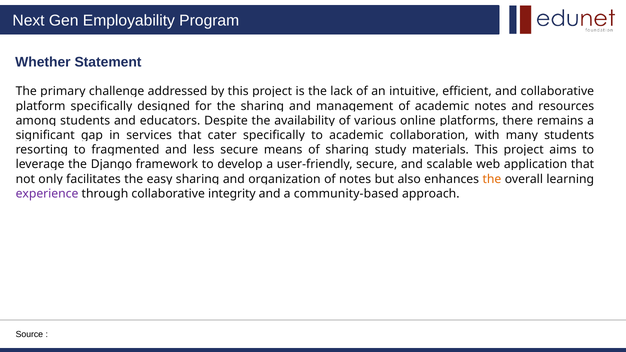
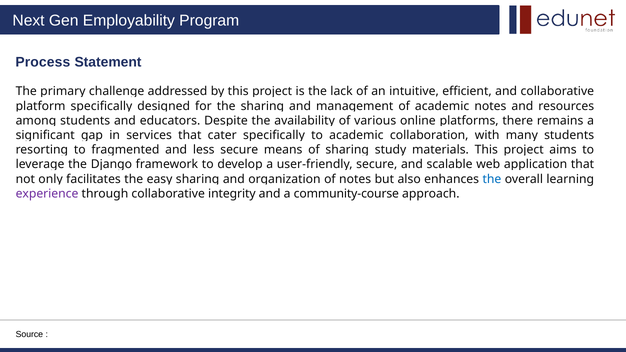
Whether: Whether -> Process
the at (492, 179) colour: orange -> blue
community-based: community-based -> community-course
